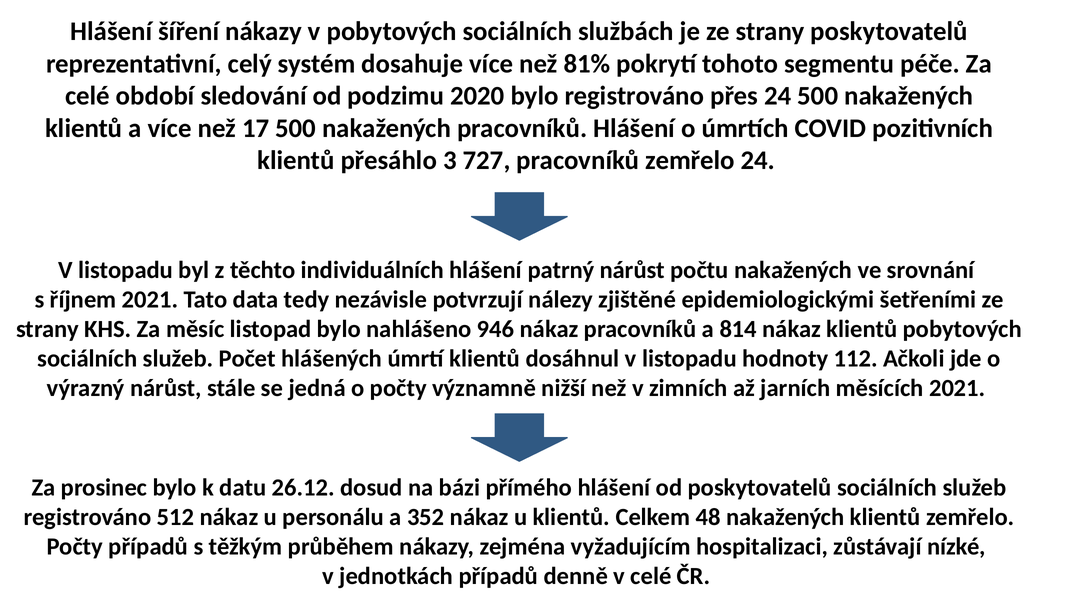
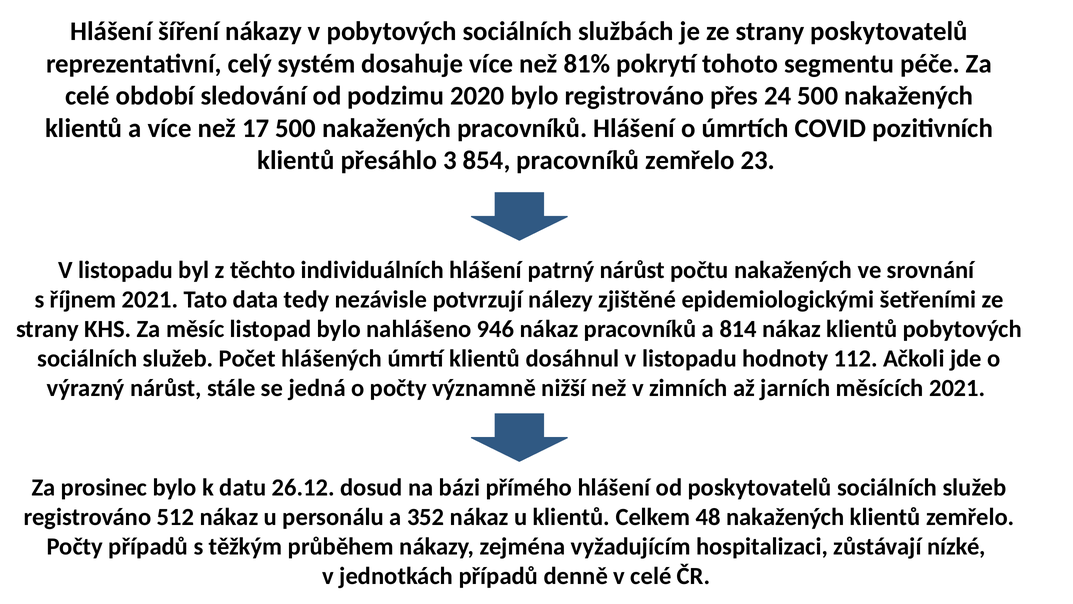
727: 727 -> 854
zemřelo 24: 24 -> 23
